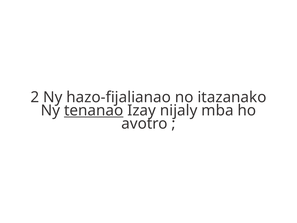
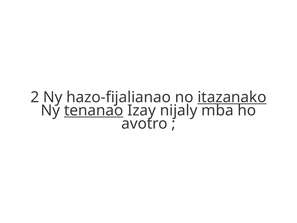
itazanako underline: none -> present
